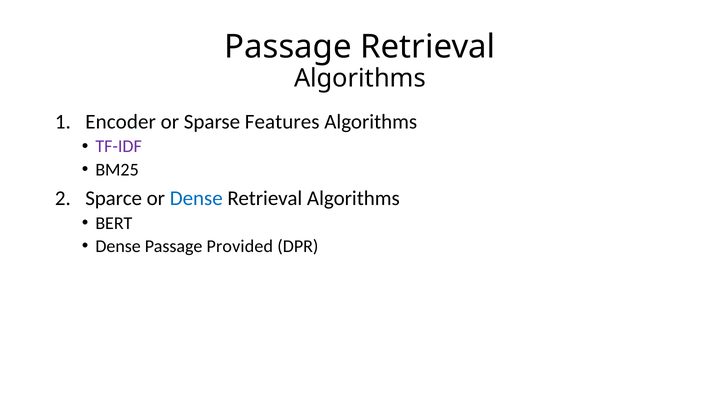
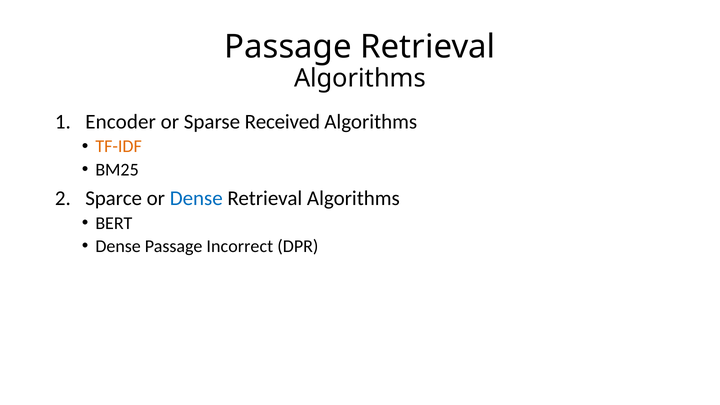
Features: Features -> Received
TF-IDF colour: purple -> orange
Provided: Provided -> Incorrect
